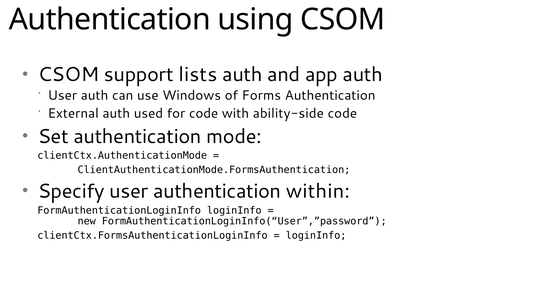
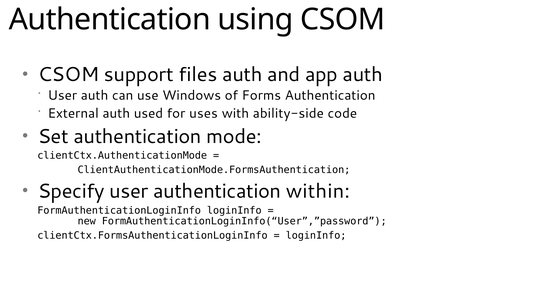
lists: lists -> files
for code: code -> uses
